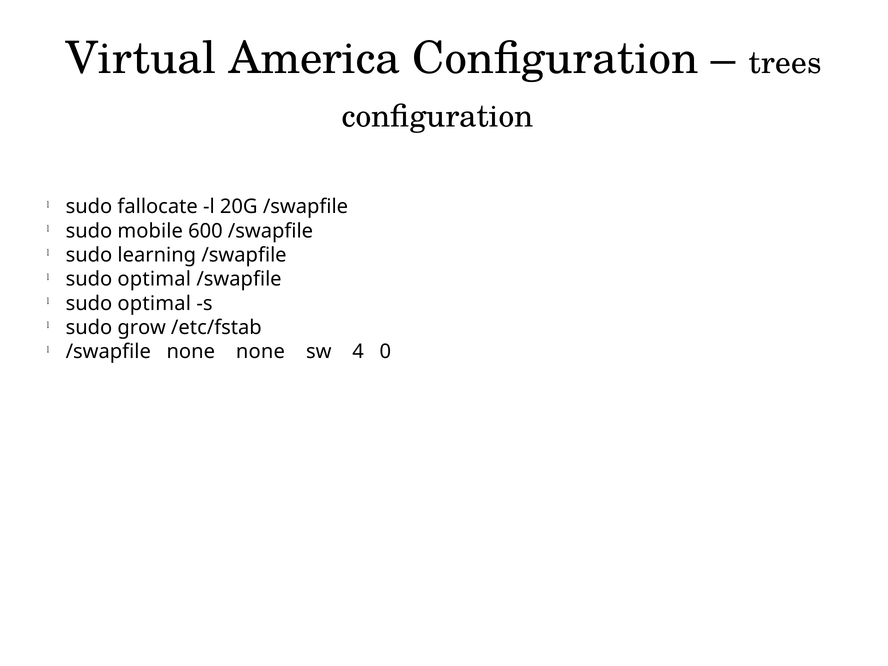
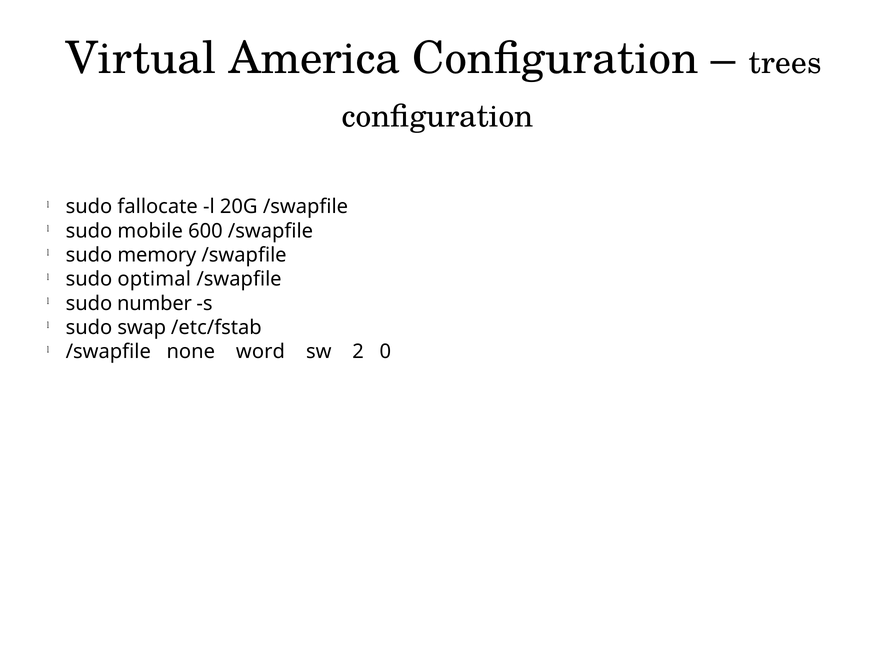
learning: learning -> memory
optimal at (154, 303): optimal -> number
grow: grow -> swap
none none: none -> word
4: 4 -> 2
